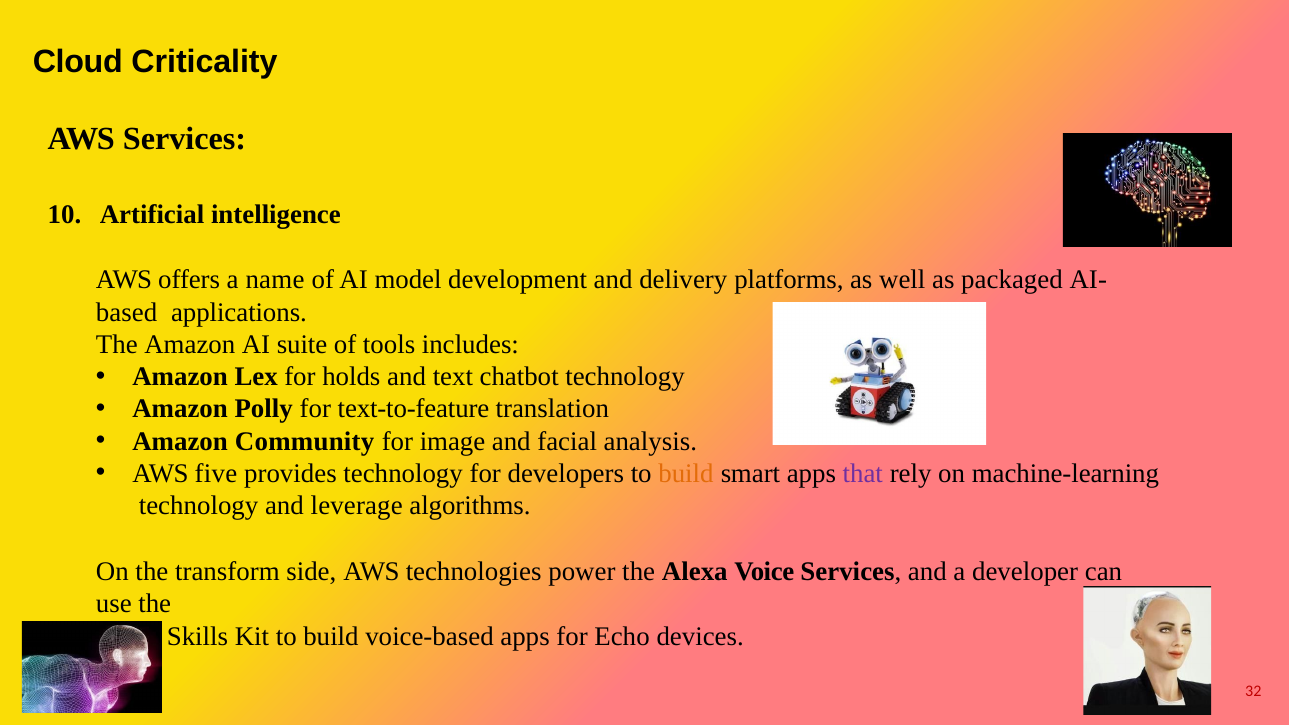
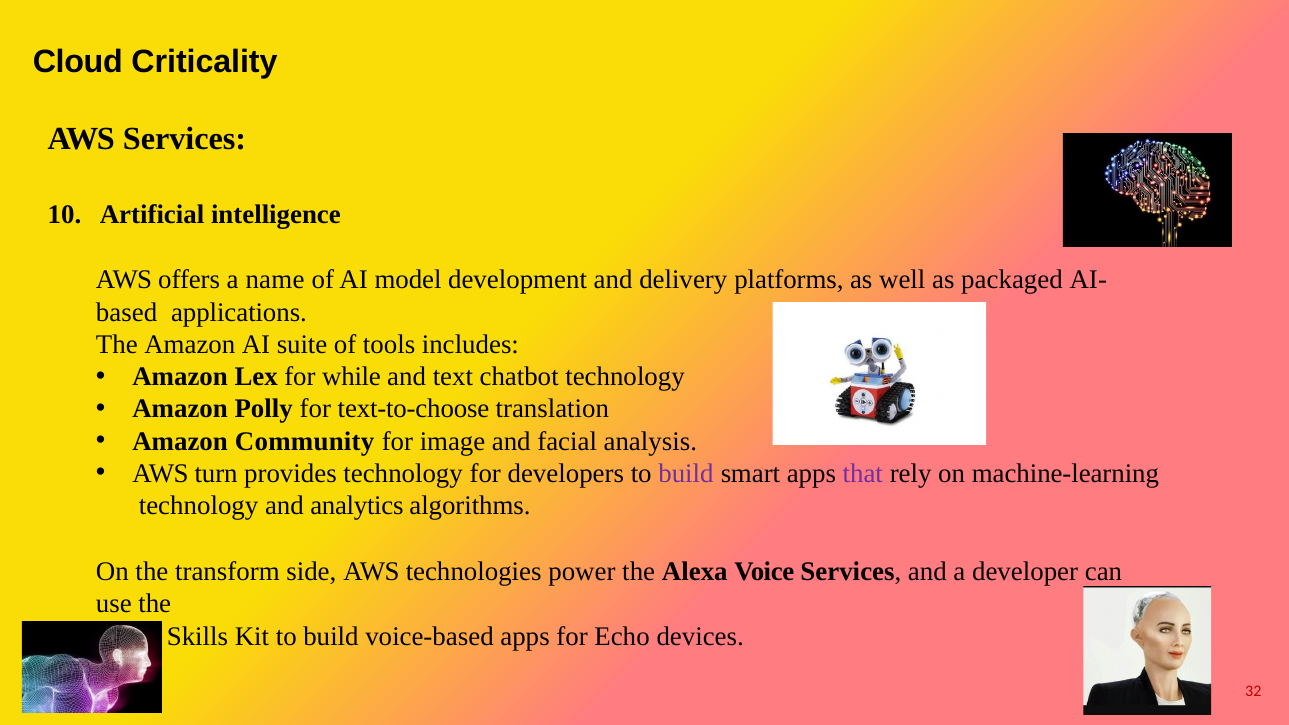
holds: holds -> while
text-to-feature: text-to-feature -> text-to-choose
five: five -> turn
build at (686, 474) colour: orange -> purple
leverage: leverage -> analytics
